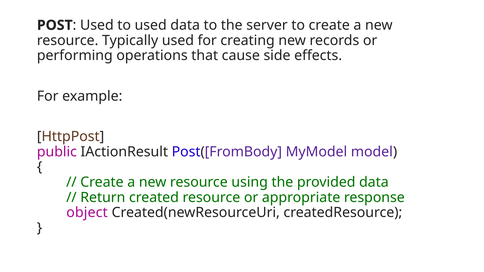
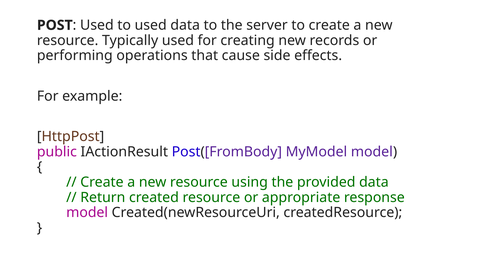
object at (87, 213): object -> model
